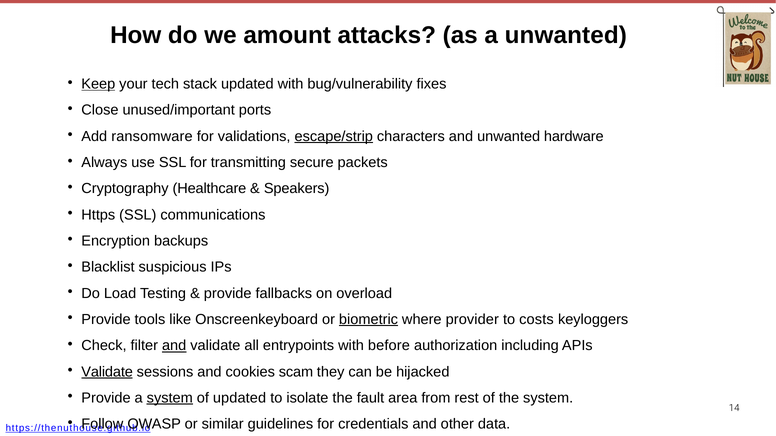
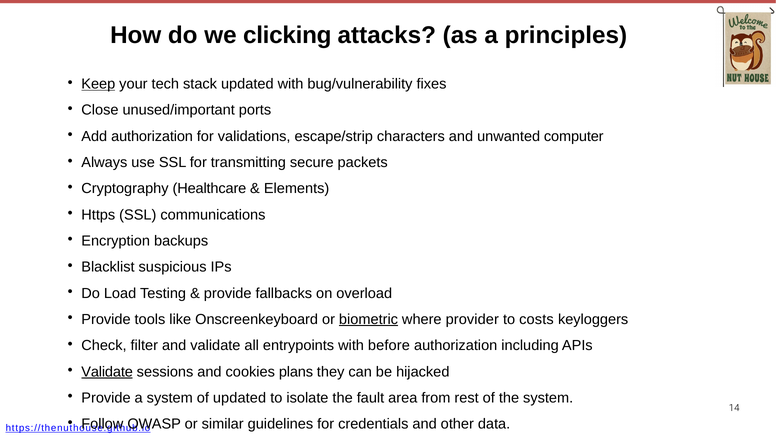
amount: amount -> clicking
a unwanted: unwanted -> principles
Add ransomware: ransomware -> authorization
escape/strip underline: present -> none
hardware: hardware -> computer
Speakers: Speakers -> Elements
and at (174, 346) underline: present -> none
scam: scam -> plans
system at (170, 398) underline: present -> none
